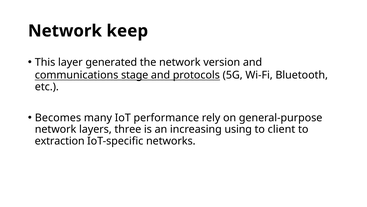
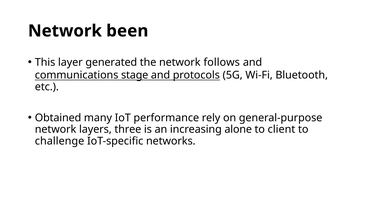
keep: keep -> been
version: version -> follows
Becomes: Becomes -> Obtained
using: using -> alone
extraction: extraction -> challenge
